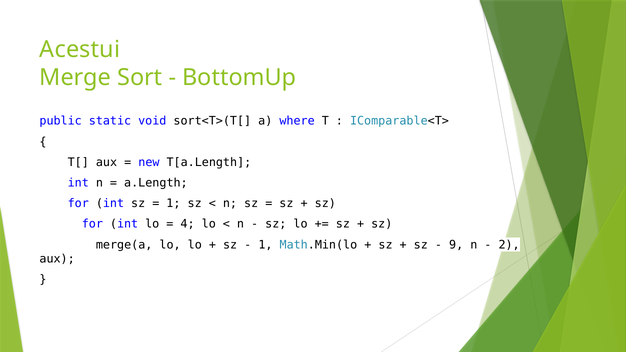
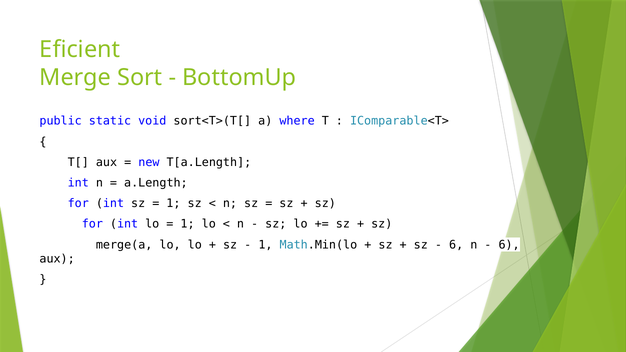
Acestui: Acestui -> Eficient
4 at (188, 224): 4 -> 1
9 at (456, 245): 9 -> 6
2 at (509, 245): 2 -> 6
